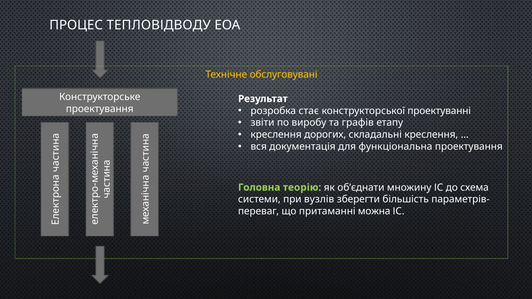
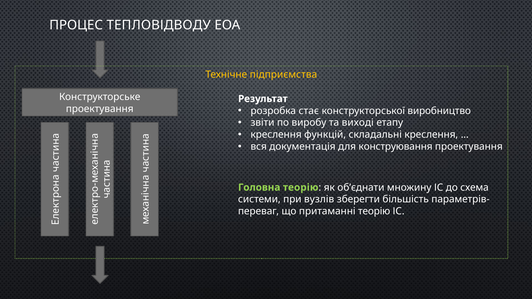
обслуговувані: обслуговувані -> підприємства
проектуванні: проектуванні -> виробництво
графів: графів -> виході
дорогих: дорогих -> функцій
функціональна: функціональна -> конструювання
притаманні можна: можна -> теорію
